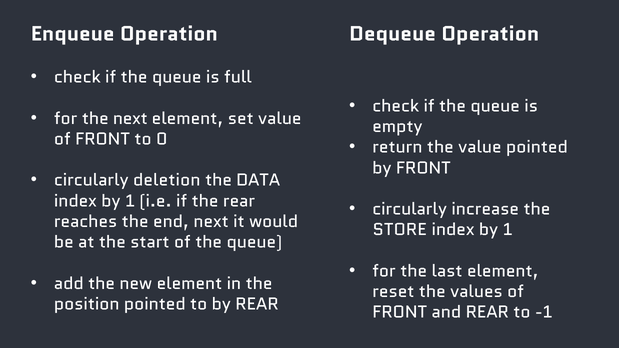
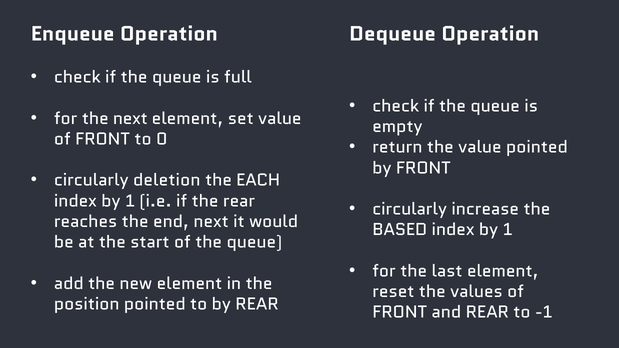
DATA: DATA -> EACH
STORE: STORE -> BASED
